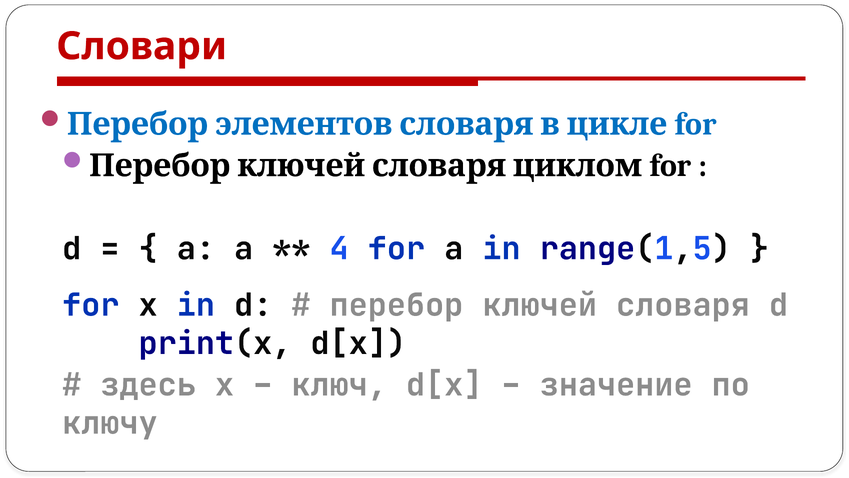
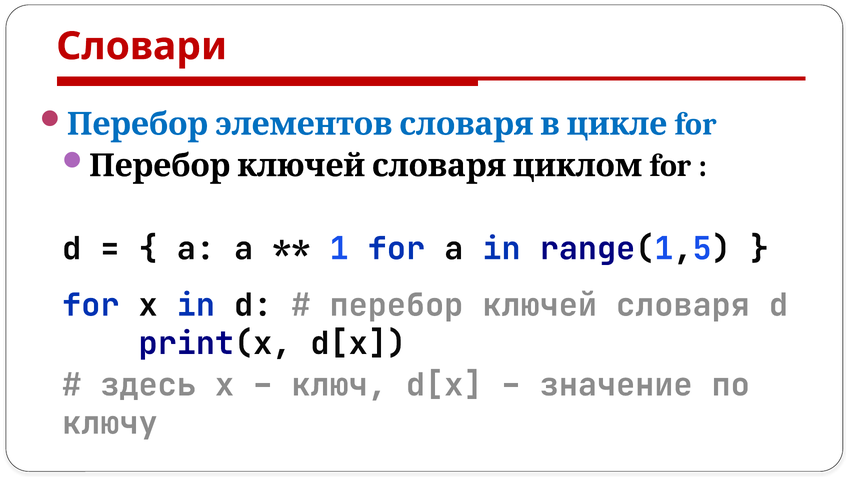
4: 4 -> 1
